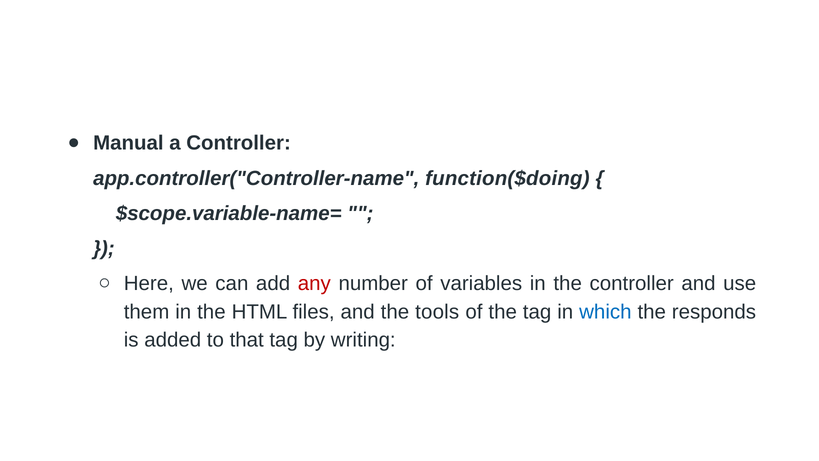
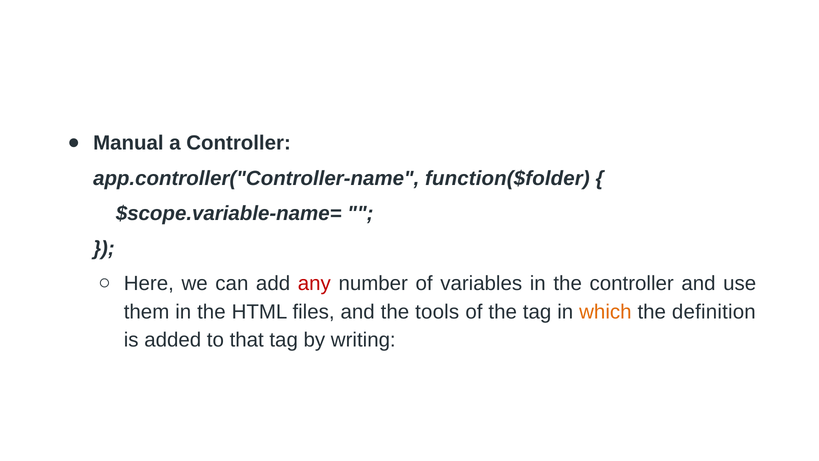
function($doing: function($doing -> function($folder
which colour: blue -> orange
responds: responds -> definition
